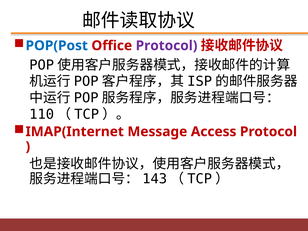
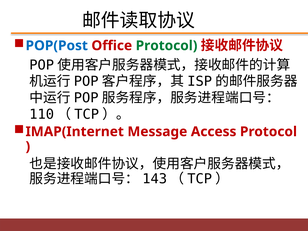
Protocol at (167, 46) colour: purple -> green
